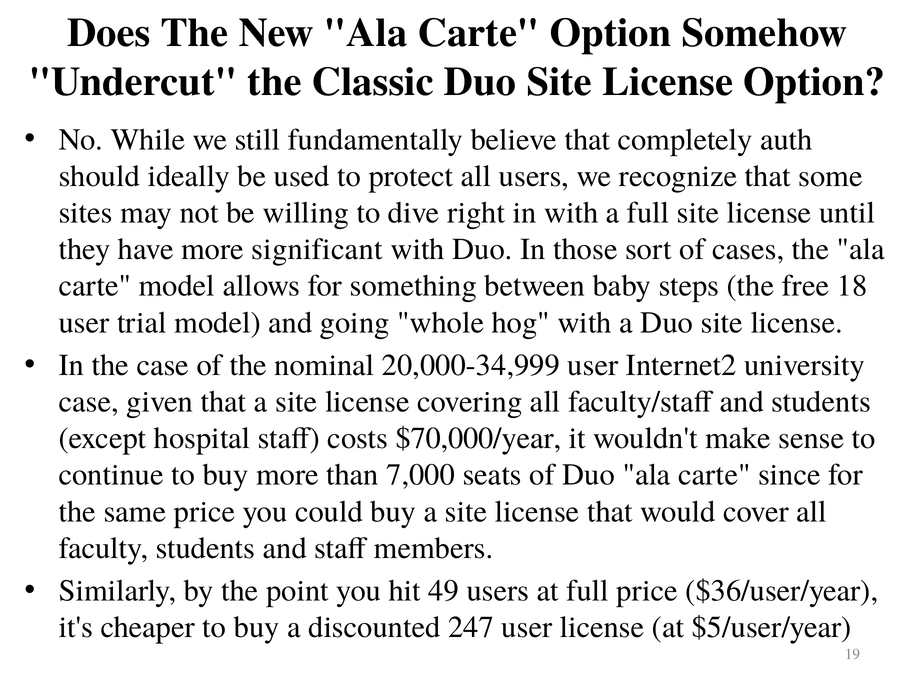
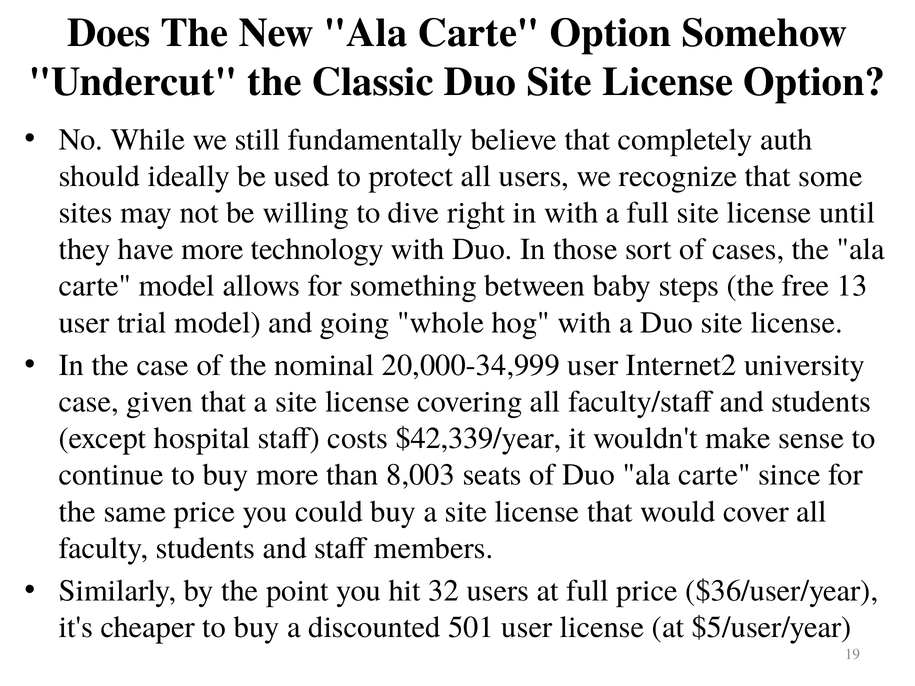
significant: significant -> technology
18: 18 -> 13
$70,000/year: $70,000/year -> $42,339/year
7,000: 7,000 -> 8,003
49: 49 -> 32
247: 247 -> 501
